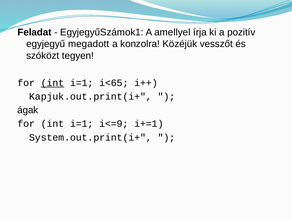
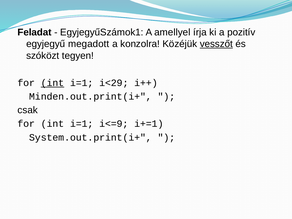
vesszőt underline: none -> present
i<65: i<65 -> i<29
Kapjuk.out.print(i+: Kapjuk.out.print(i+ -> Minden.out.print(i+
ágak: ágak -> csak
